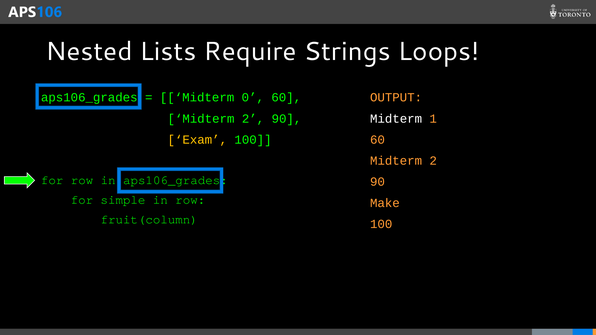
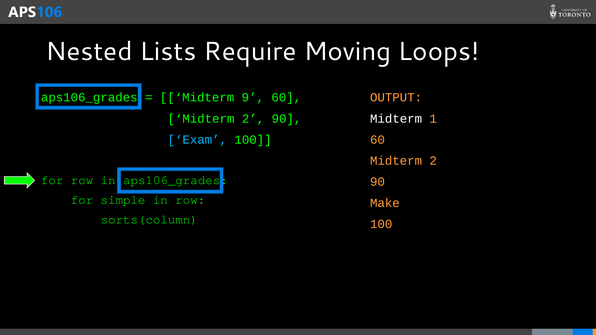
Strings: Strings -> Moving
0: 0 -> 9
Exam colour: yellow -> light blue
fruit(column: fruit(column -> sorts(column
